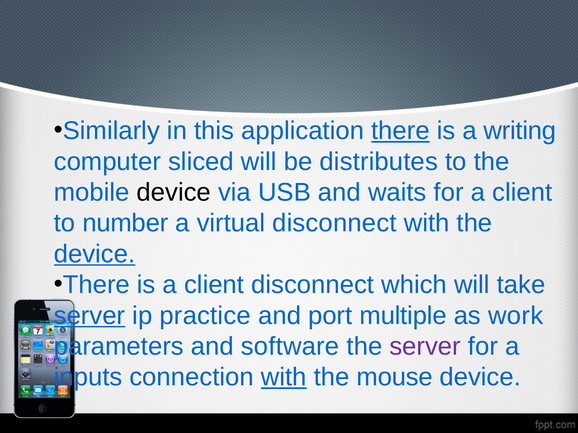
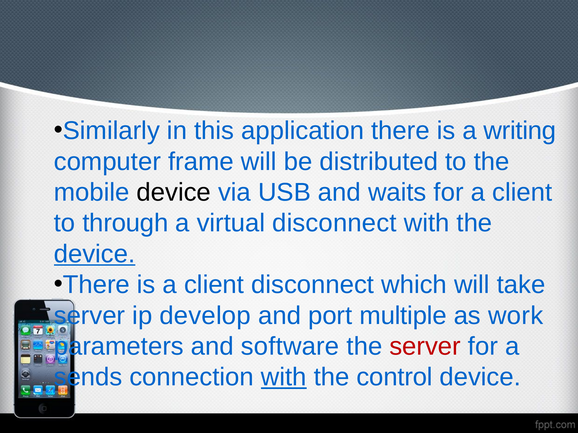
there at (400, 131) underline: present -> none
sliced: sliced -> frame
distributes: distributes -> distributed
number: number -> through
server at (90, 316) underline: present -> none
practice: practice -> develop
server at (425, 347) colour: purple -> red
inputs: inputs -> sends
mouse: mouse -> control
